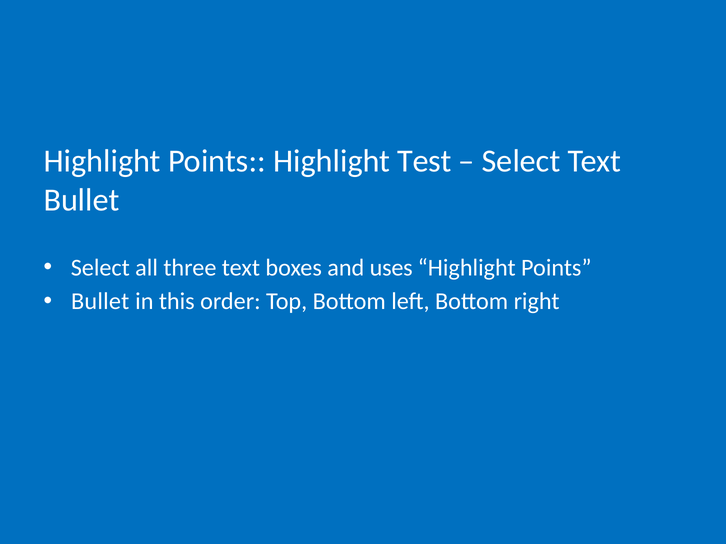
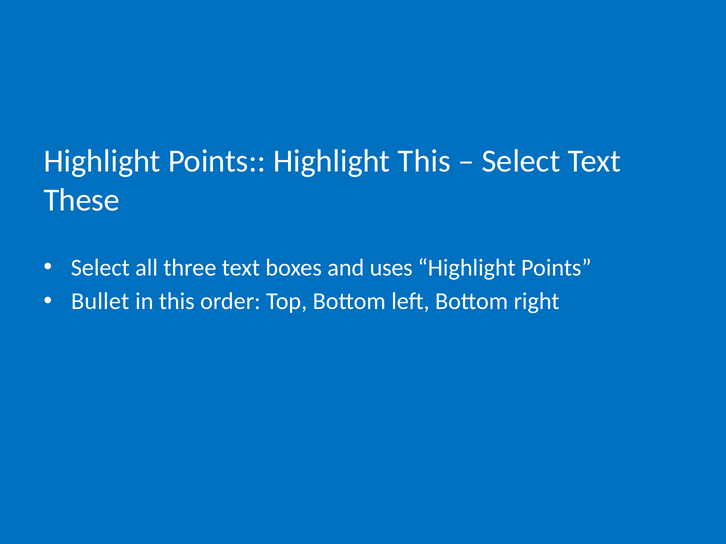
Highlight Test: Test -> This
Bullet at (81, 200): Bullet -> These
